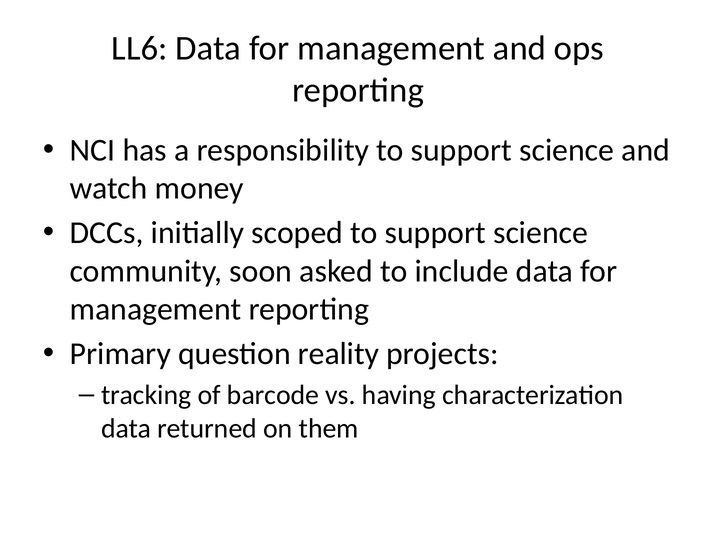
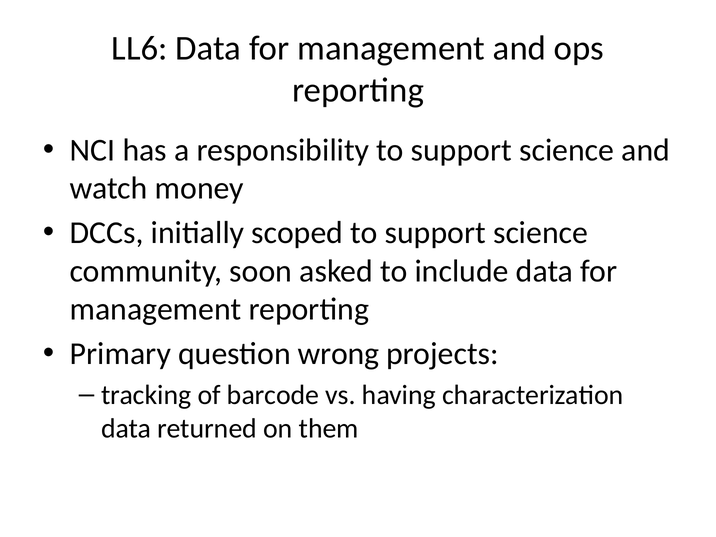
reality: reality -> wrong
